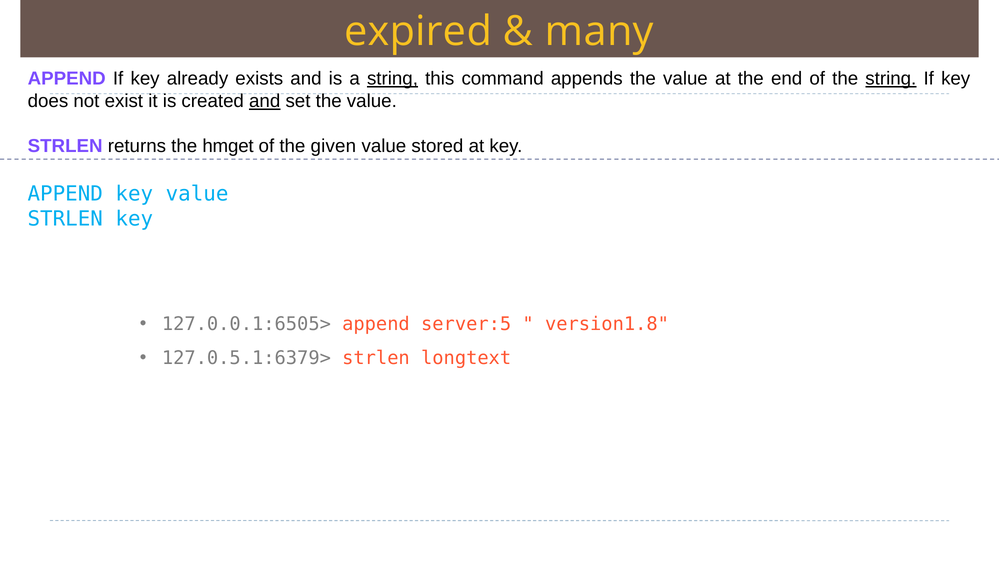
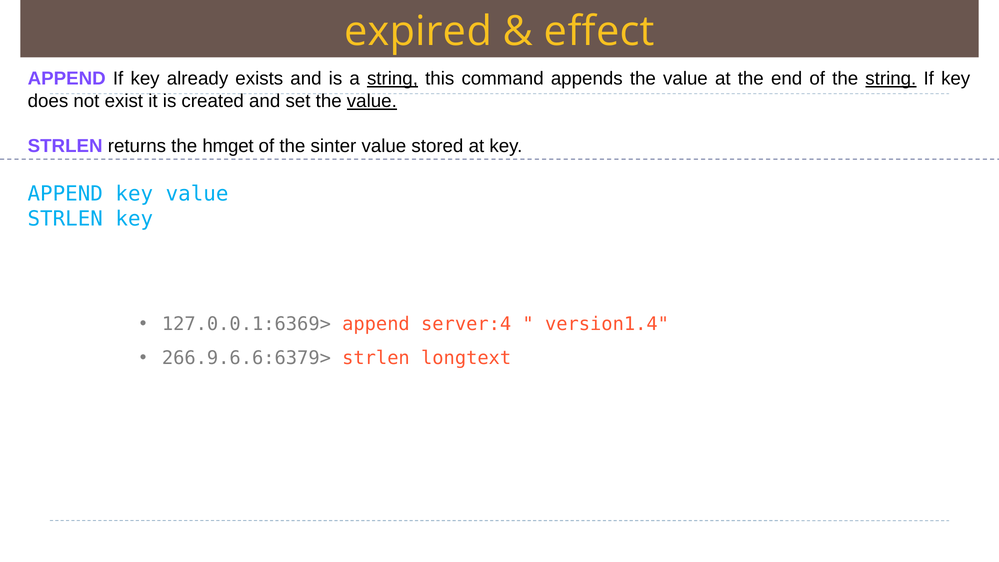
many: many -> effect
and at (265, 101) underline: present -> none
value at (372, 101) underline: none -> present
given: given -> sinter
127.0.0.1:6505>: 127.0.0.1:6505> -> 127.0.0.1:6369>
server:5: server:5 -> server:4
version1.8: version1.8 -> version1.4
127.0.5.1:6379>: 127.0.5.1:6379> -> 266.9.6.6:6379>
